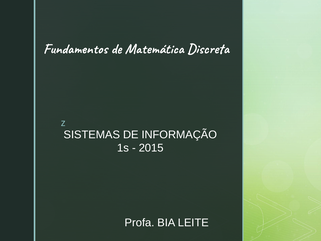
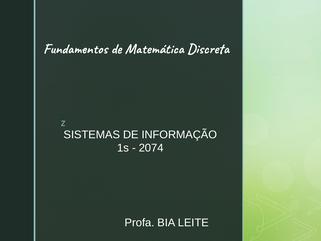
2015: 2015 -> 2074
